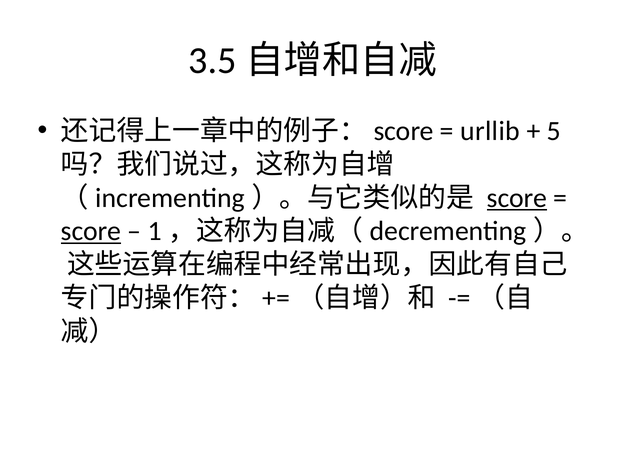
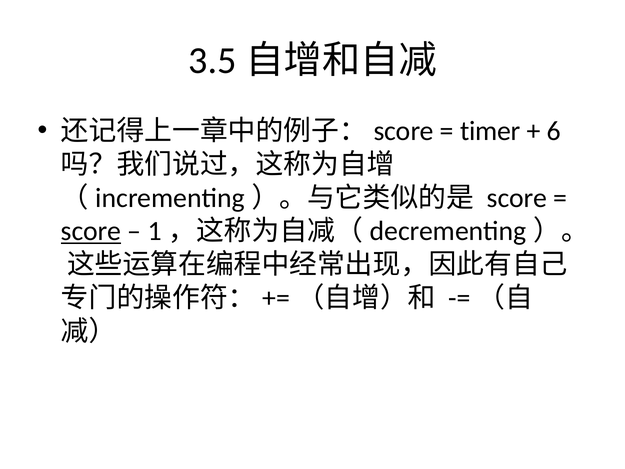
urllib: urllib -> timer
5: 5 -> 6
score at (517, 198) underline: present -> none
